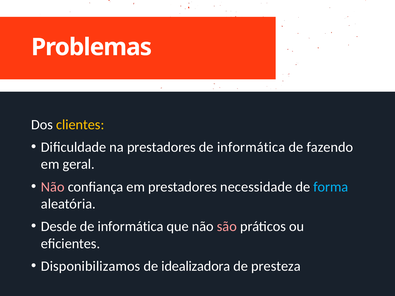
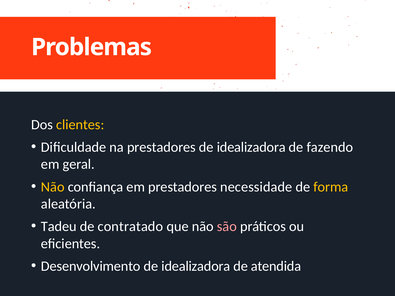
informática at (251, 147): informática -> idealizadora
Não at (53, 187) colour: pink -> yellow
forma colour: light blue -> yellow
Desde: Desde -> Tadeu
informática at (131, 227): informática -> contratado
Disponibilizamos: Disponibilizamos -> Desenvolvimento
presteza: presteza -> atendida
